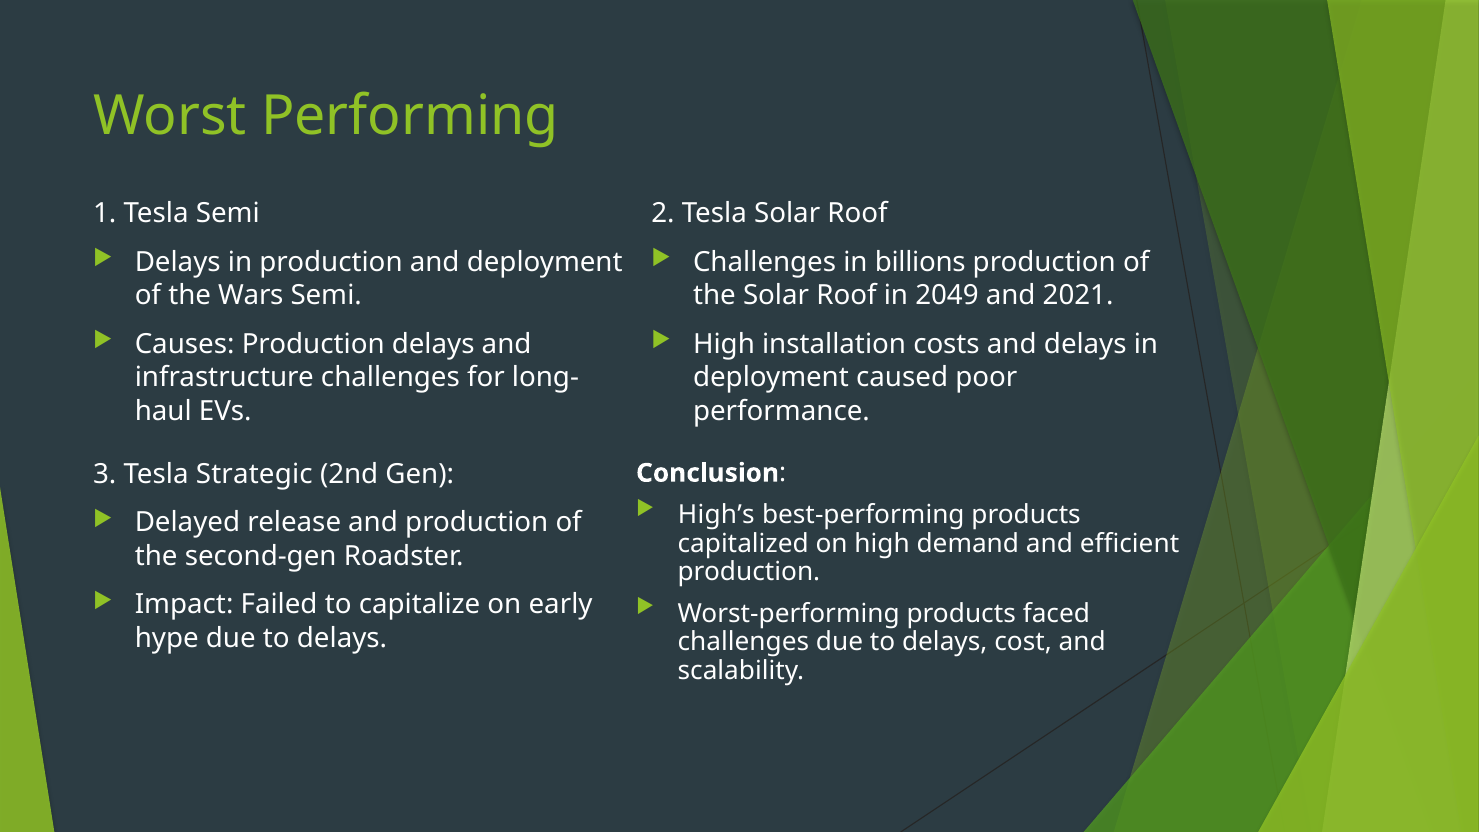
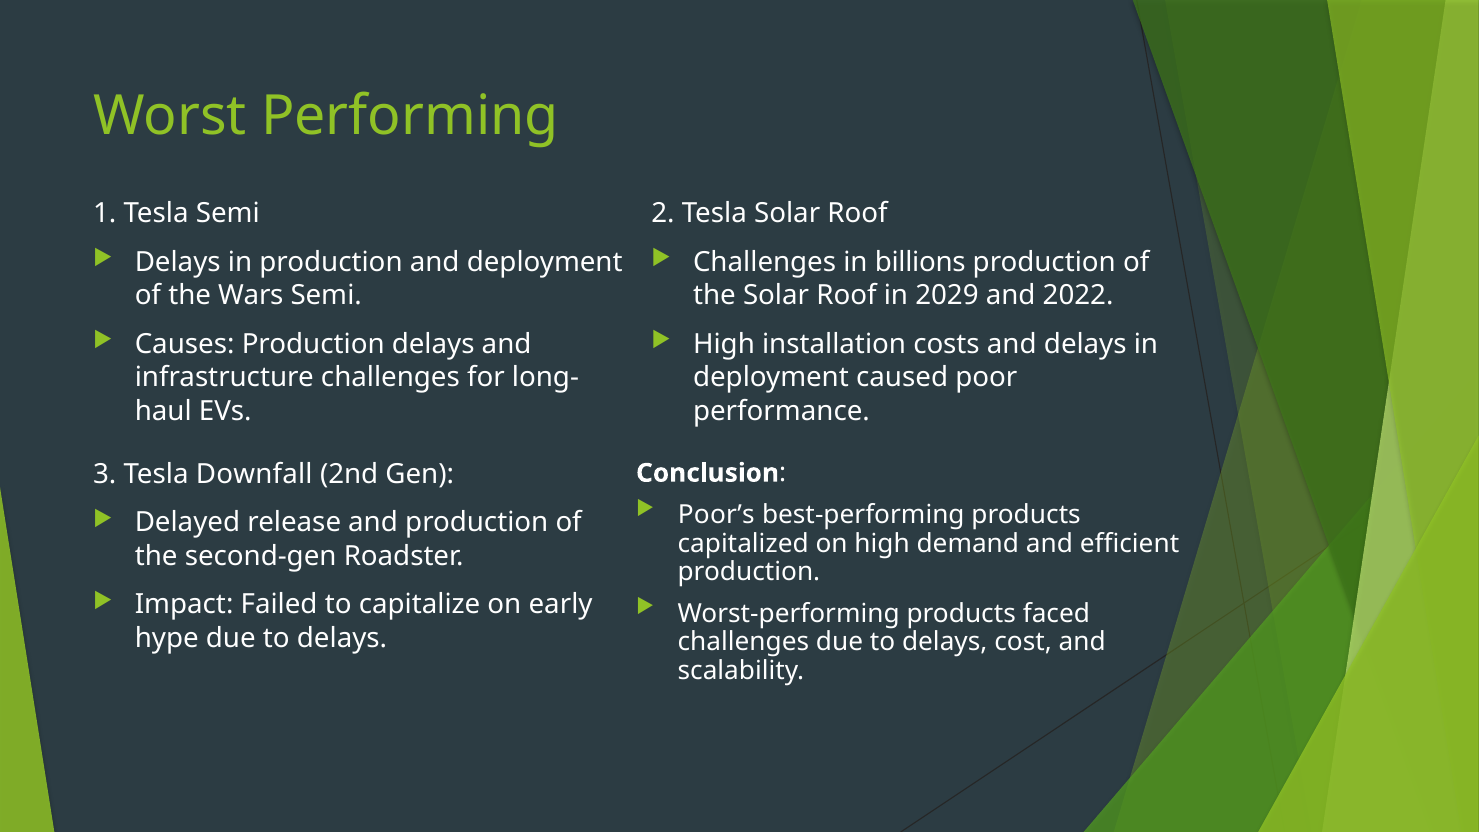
2049: 2049 -> 2029
2021: 2021 -> 2022
Strategic: Strategic -> Downfall
High’s: High’s -> Poor’s
